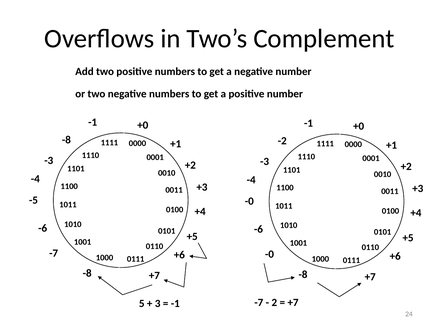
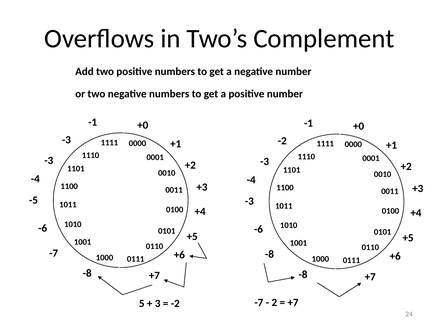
-8 at (66, 140): -8 -> -3
-0 at (249, 201): -0 -> -3
-0 at (269, 254): -0 -> -8
-1 at (175, 304): -1 -> -2
